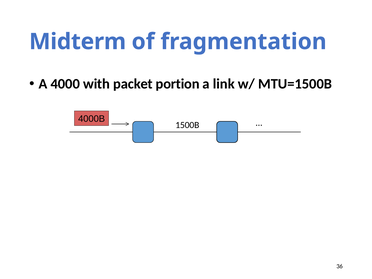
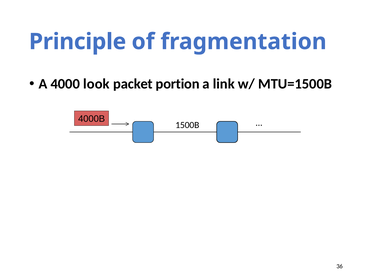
Midterm: Midterm -> Principle
with: with -> look
